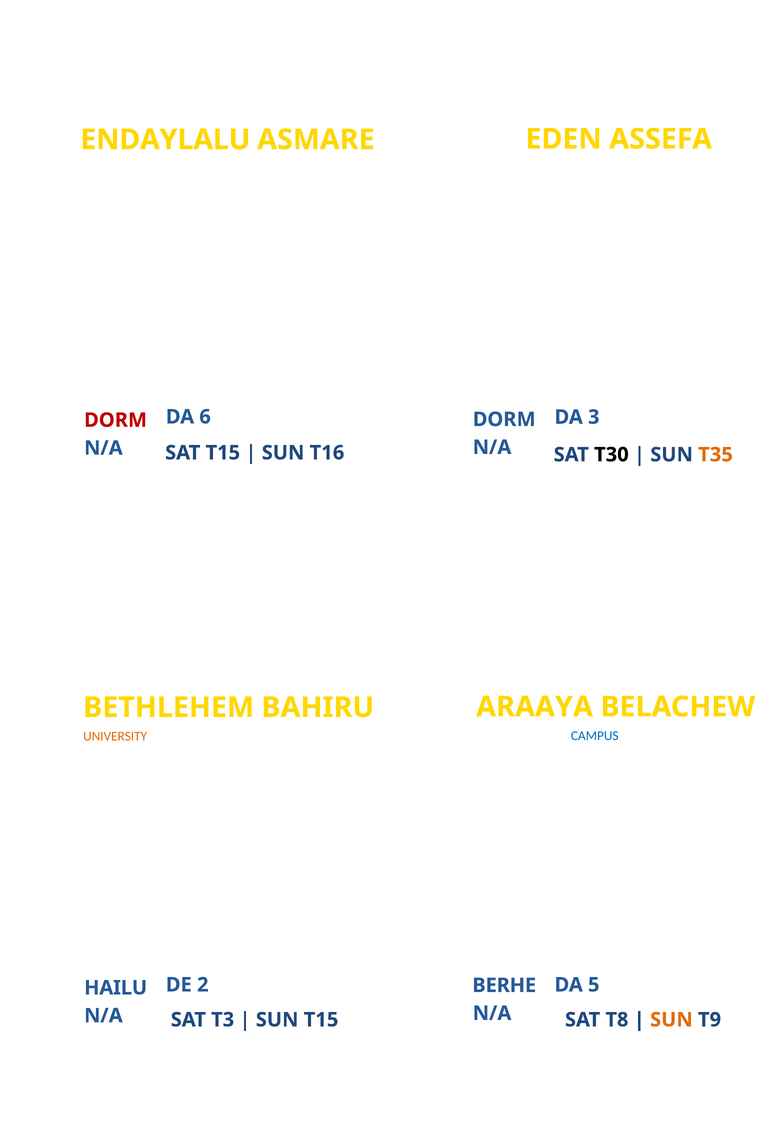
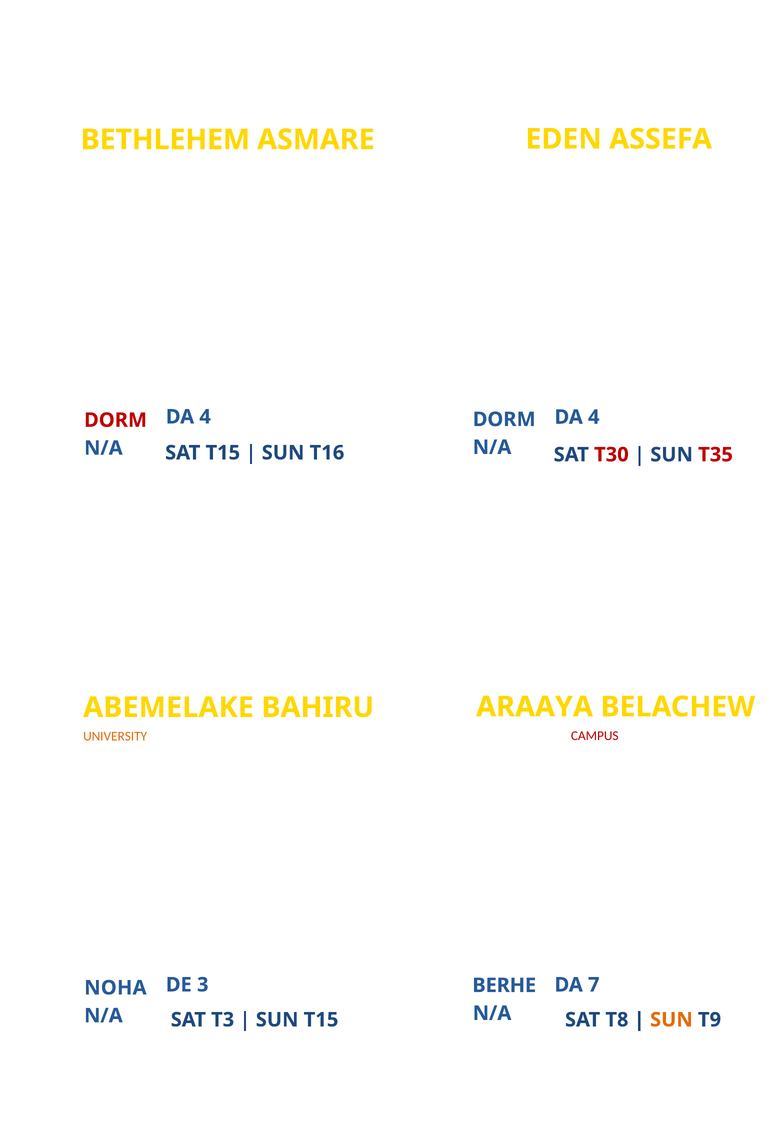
ENDAYLALU: ENDAYLALU -> BETHLEHEM
6 at (205, 417): 6 -> 4
3 at (594, 417): 3 -> 4
T30 colour: black -> red
T35 colour: orange -> red
BETHLEHEM: BETHLEHEM -> ABEMELAKE
CAMPUS at (595, 736) colour: blue -> red
2: 2 -> 3
5: 5 -> 7
HAILU: HAILU -> NOHA
